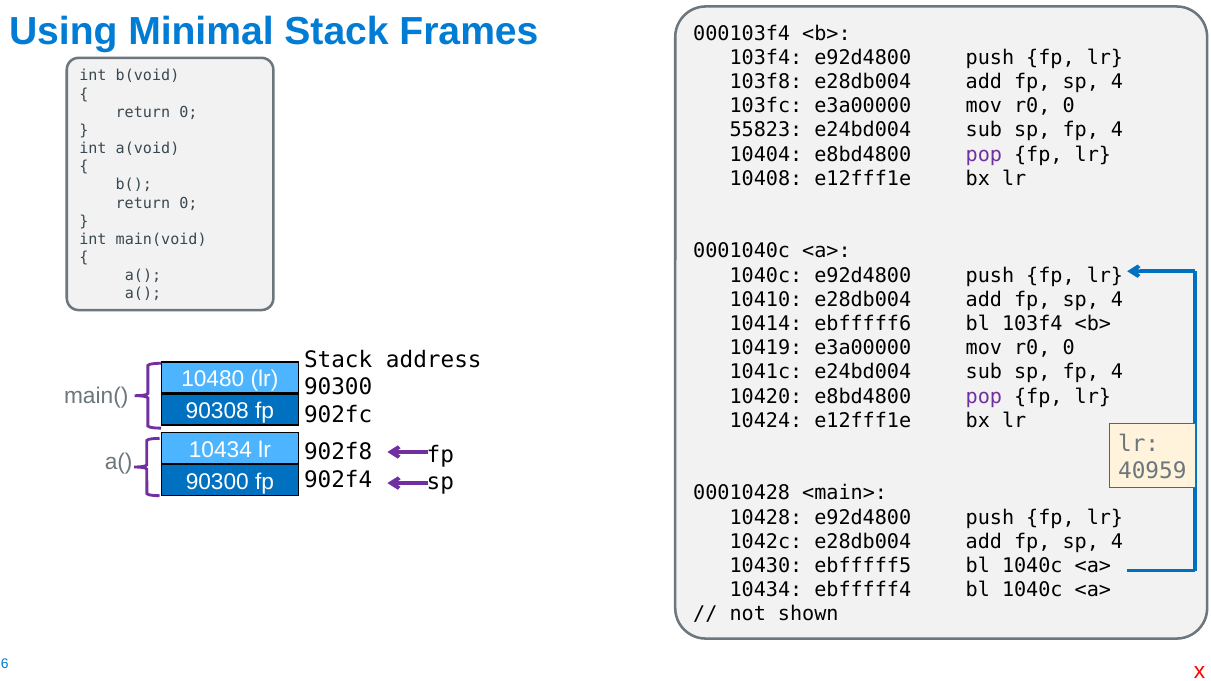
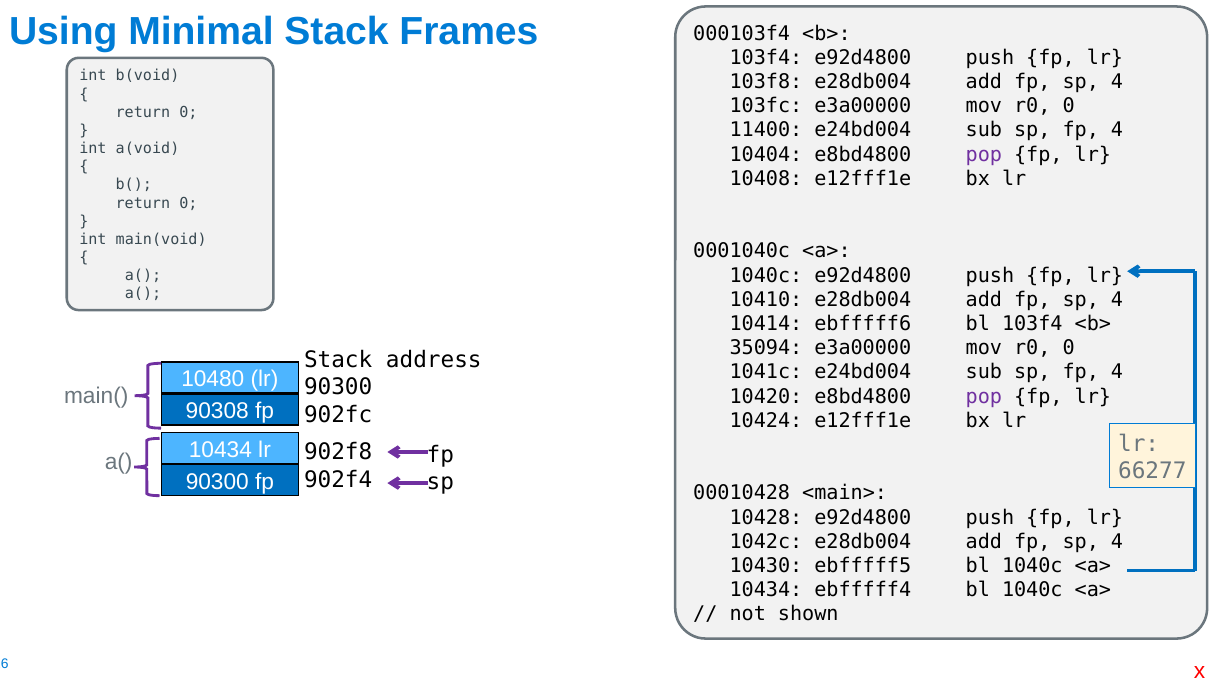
55823: 55823 -> 11400
10419: 10419 -> 35094
40959: 40959 -> 66277
